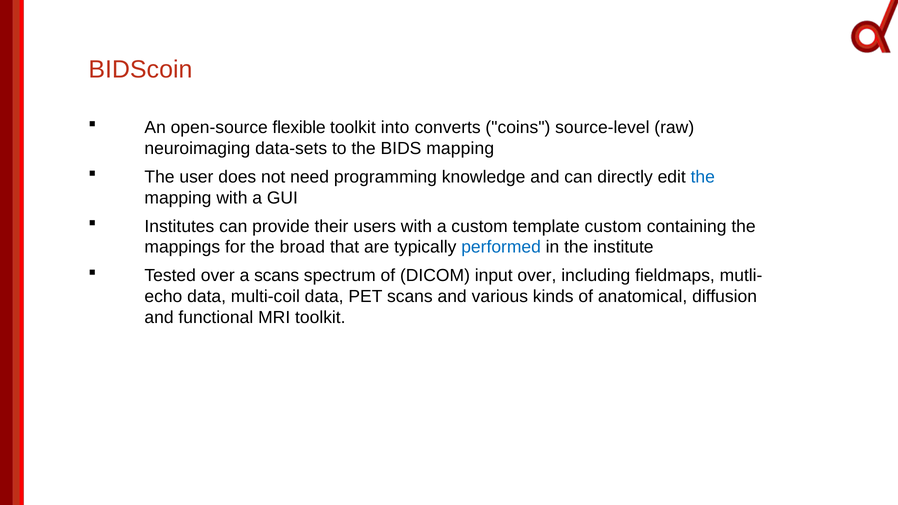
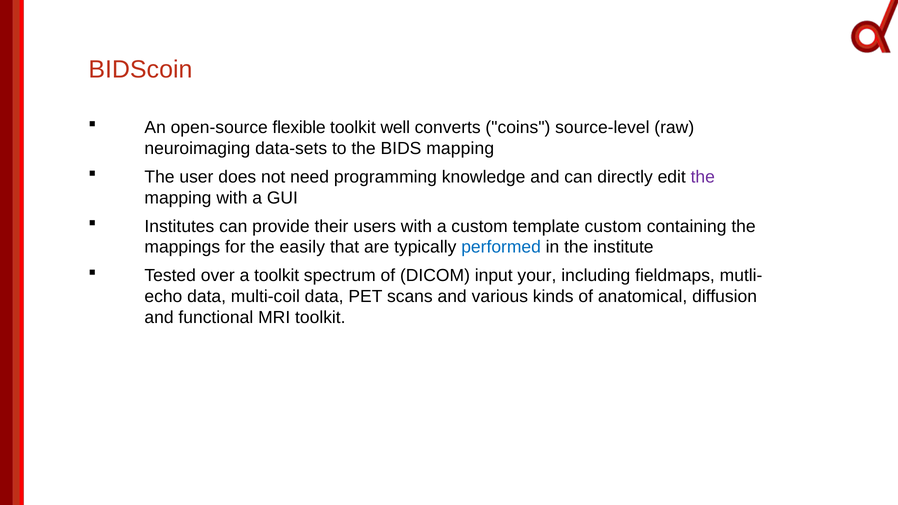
into: into -> well
the at (703, 177) colour: blue -> purple
broad: broad -> easily
a scans: scans -> toolkit
input over: over -> your
